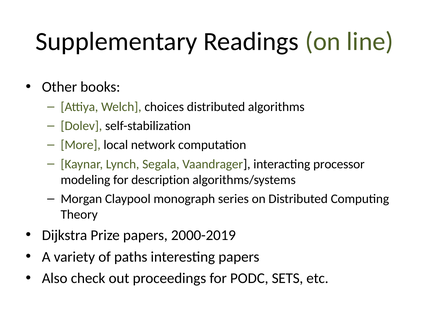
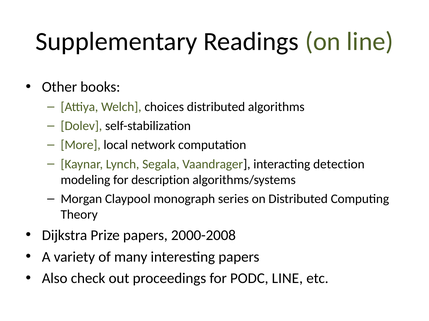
processor: processor -> detection
2000-2019: 2000-2019 -> 2000-2008
paths: paths -> many
PODC SETS: SETS -> LINE
